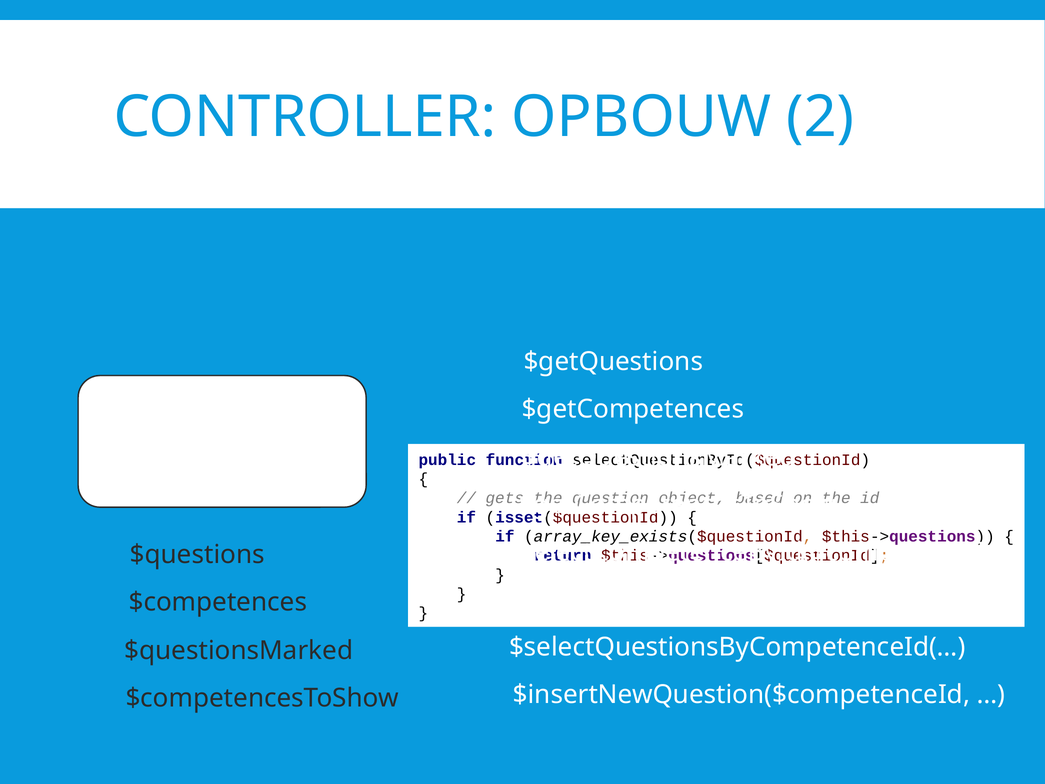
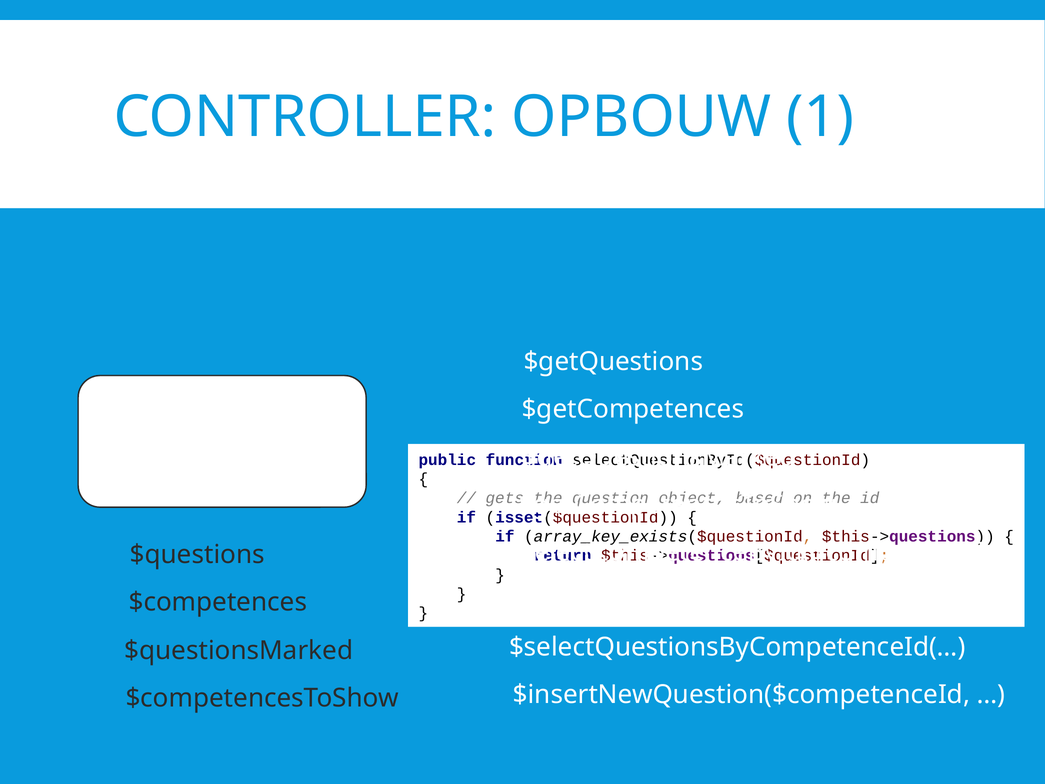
2: 2 -> 1
